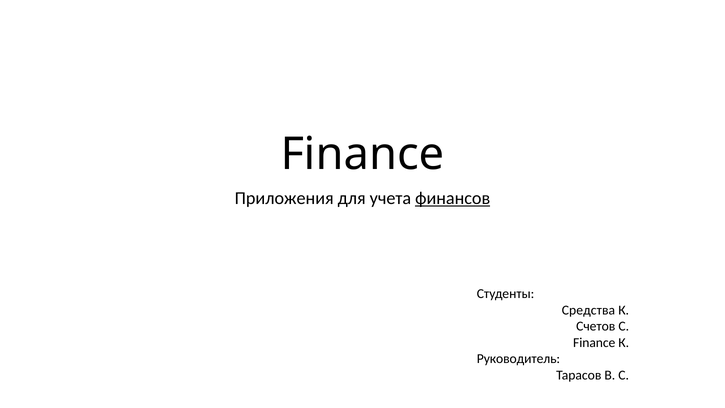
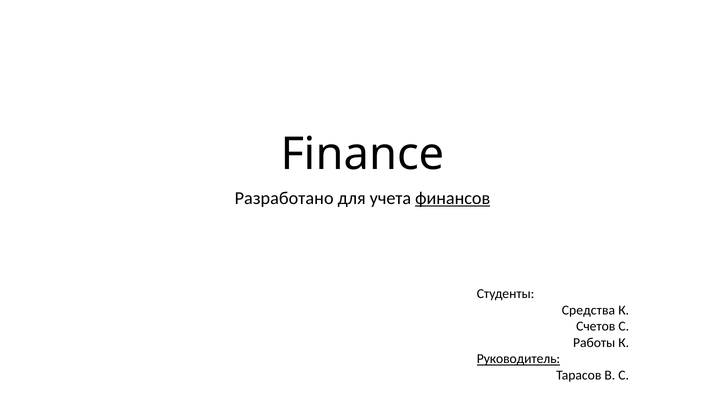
Приложения: Приложения -> Разработано
Finance at (594, 343): Finance -> Работы
Руководитель underline: none -> present
